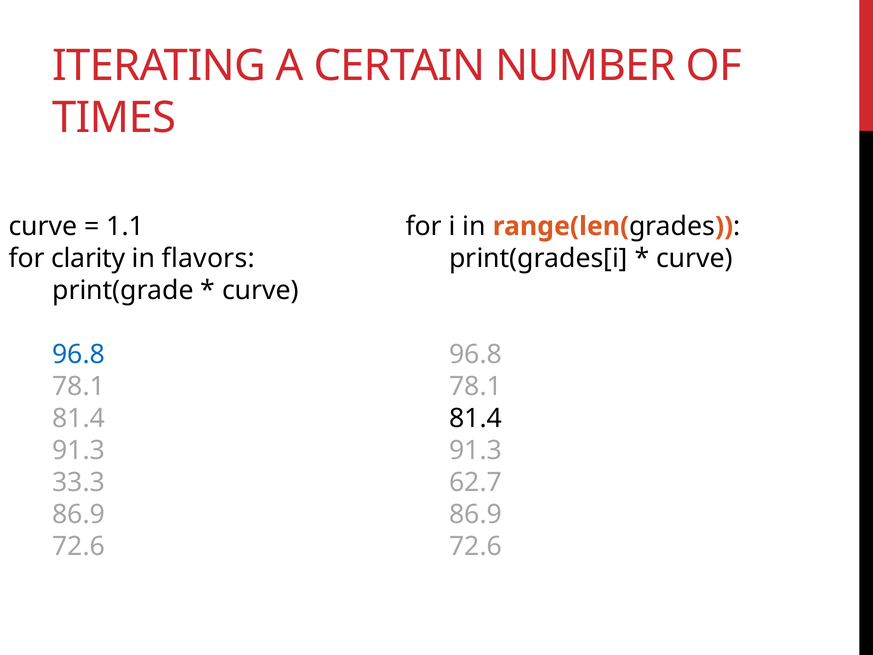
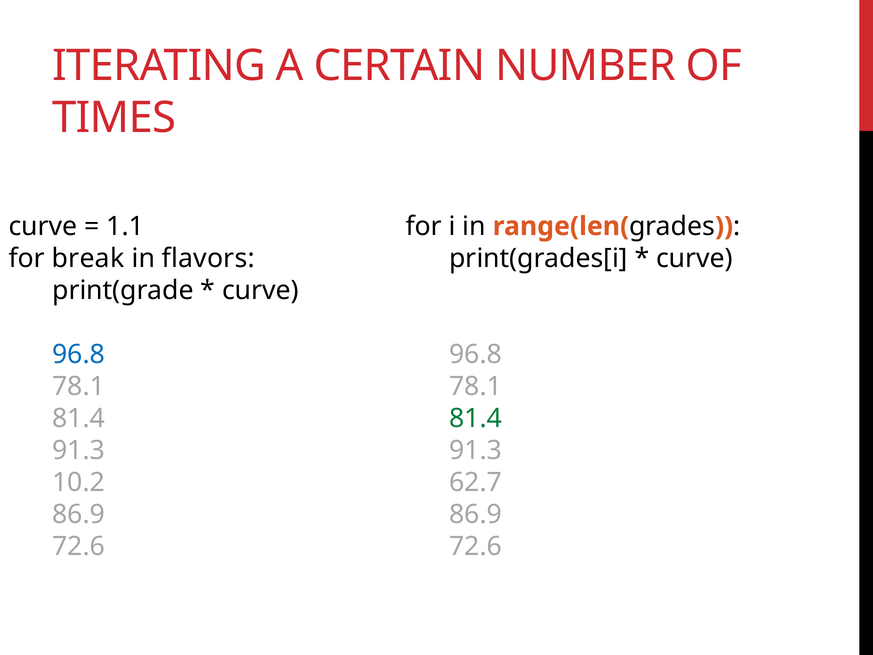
clarity: clarity -> break
81.4 at (476, 418) colour: black -> green
33.3: 33.3 -> 10.2
